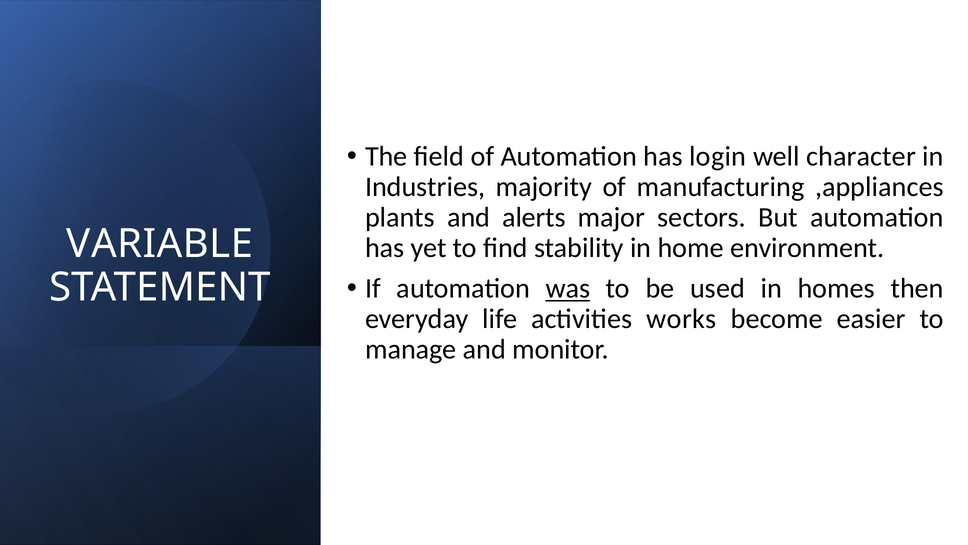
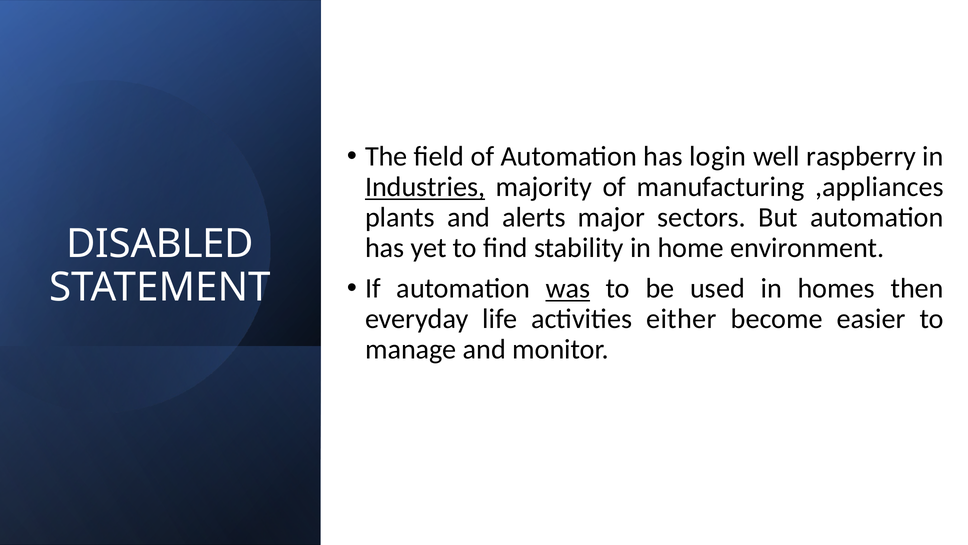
character: character -> raspberry
Industries underline: none -> present
VARIABLE: VARIABLE -> DISABLED
works: works -> either
